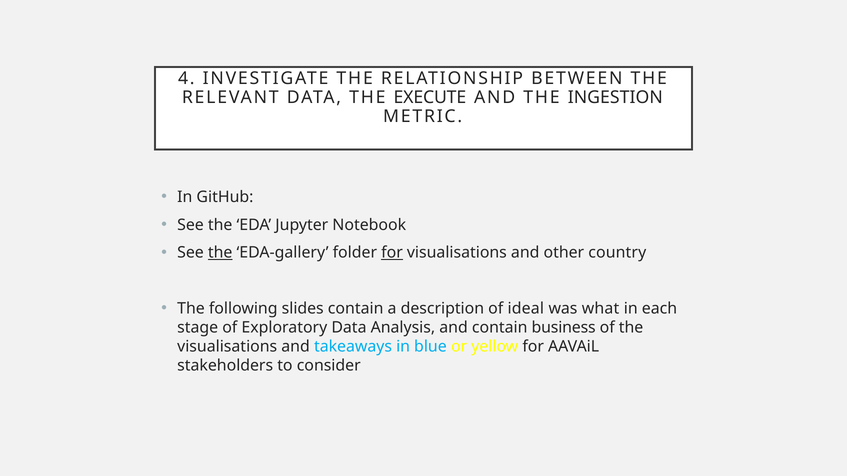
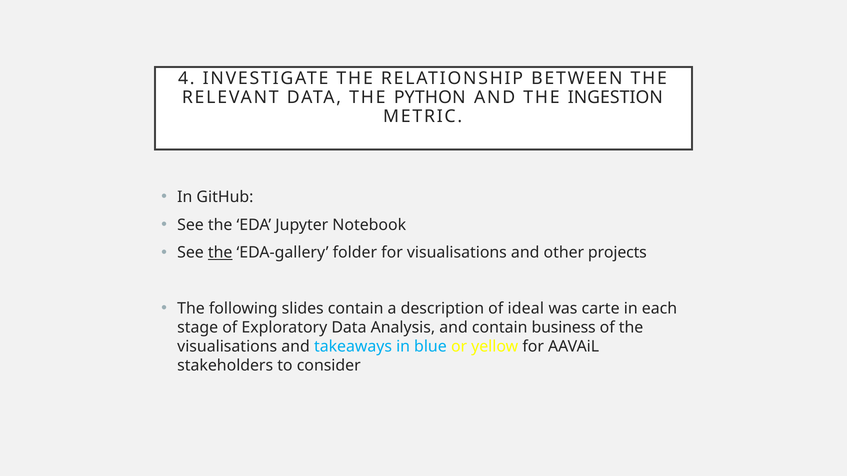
EXECUTE: EXECUTE -> PYTHON
for at (392, 253) underline: present -> none
country: country -> projects
what: what -> carte
